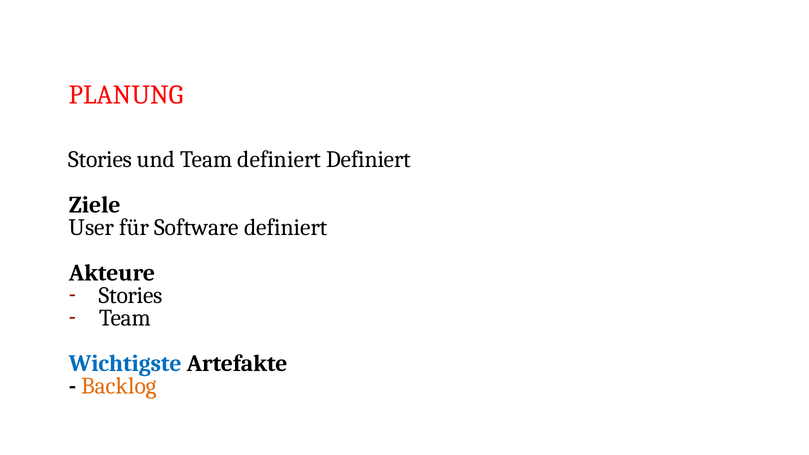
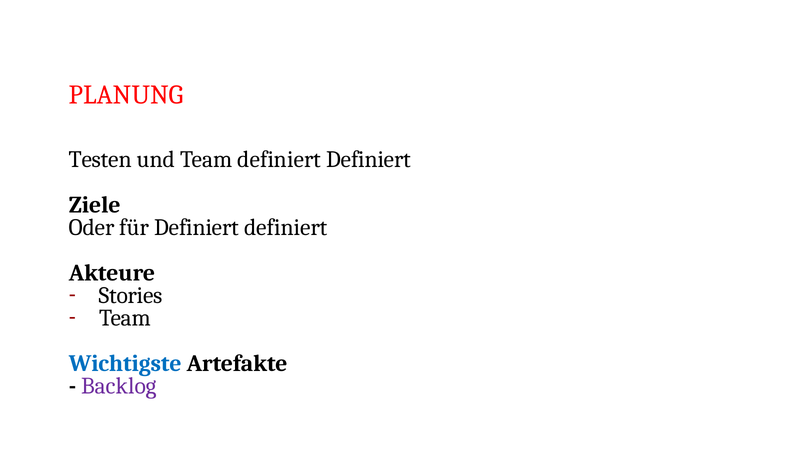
Stories at (100, 160): Stories -> Testen
User: User -> Oder
für Software: Software -> Definiert
Backlog colour: orange -> purple
